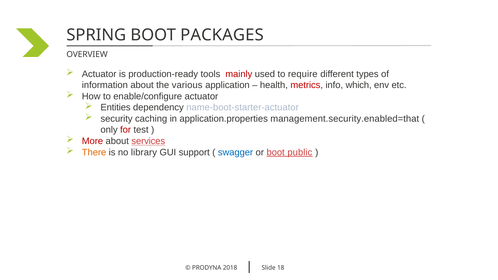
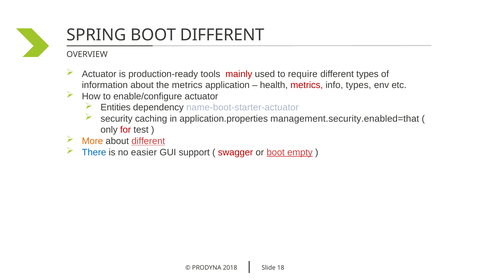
BOOT PACKAGES: PACKAGES -> DIFFERENT
the various: various -> metrics
info which: which -> types
More colour: red -> orange
about services: services -> different
There colour: orange -> blue
library: library -> easier
swagger colour: blue -> red
public: public -> empty
